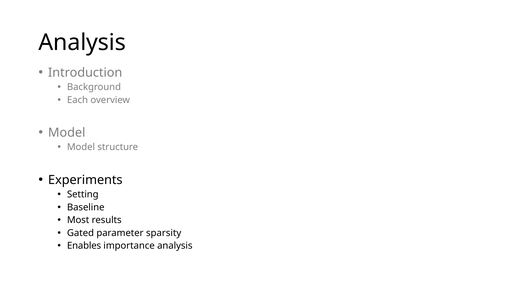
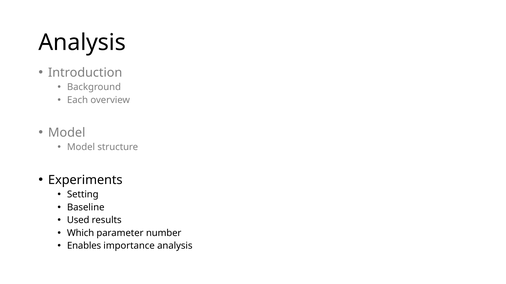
Most: Most -> Used
Gated: Gated -> Which
sparsity: sparsity -> number
